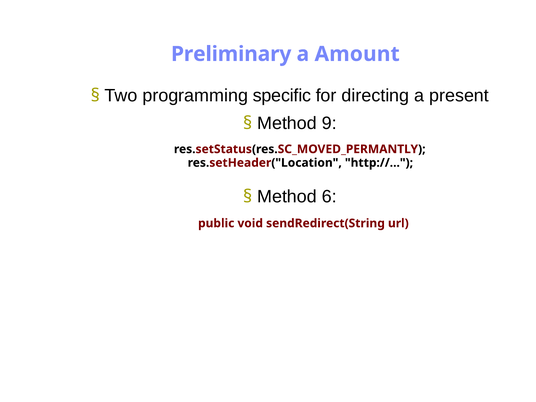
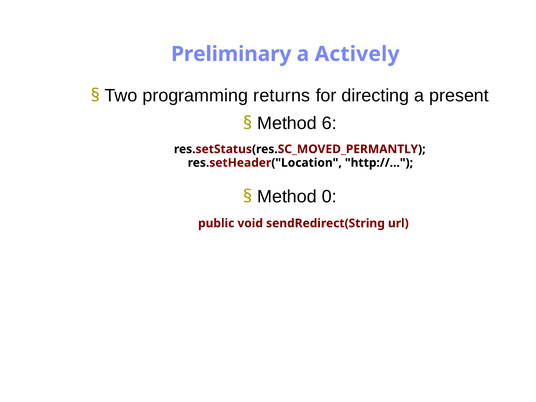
Amount: Amount -> Actively
specific: specific -> returns
9: 9 -> 6
6: 6 -> 0
